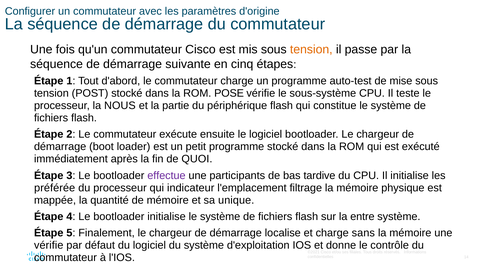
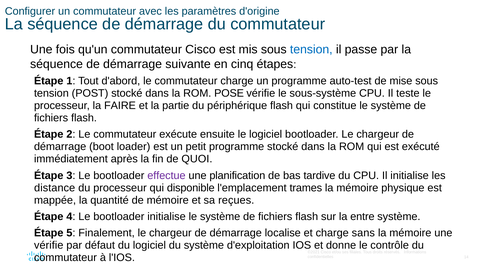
tension at (311, 50) colour: orange -> blue
NOUS: NOUS -> FAIRE
participants: participants -> planification
préférée: préférée -> distance
indicateur: indicateur -> disponible
filtrage: filtrage -> trames
unique: unique -> reçues
